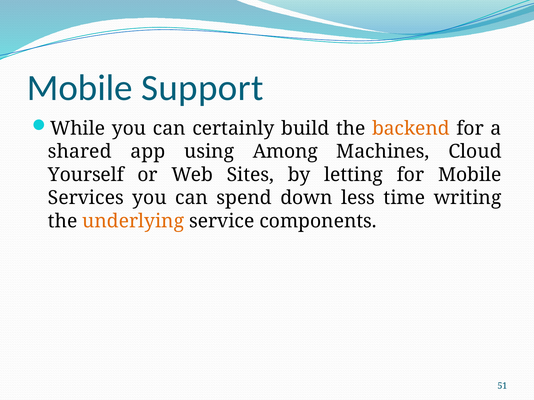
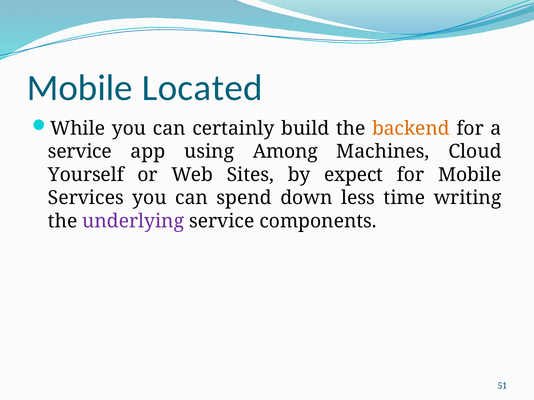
Support: Support -> Located
shared at (80, 152): shared -> service
letting: letting -> expect
underlying colour: orange -> purple
